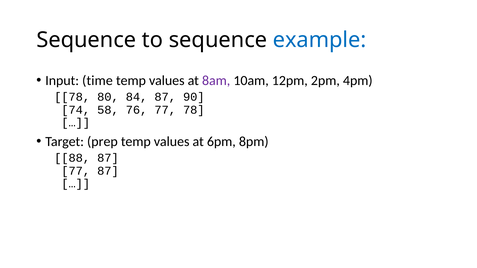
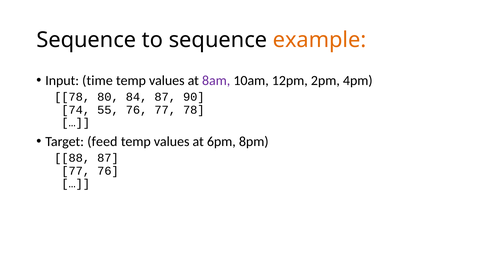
example colour: blue -> orange
58: 58 -> 55
prep: prep -> feed
77 87: 87 -> 76
